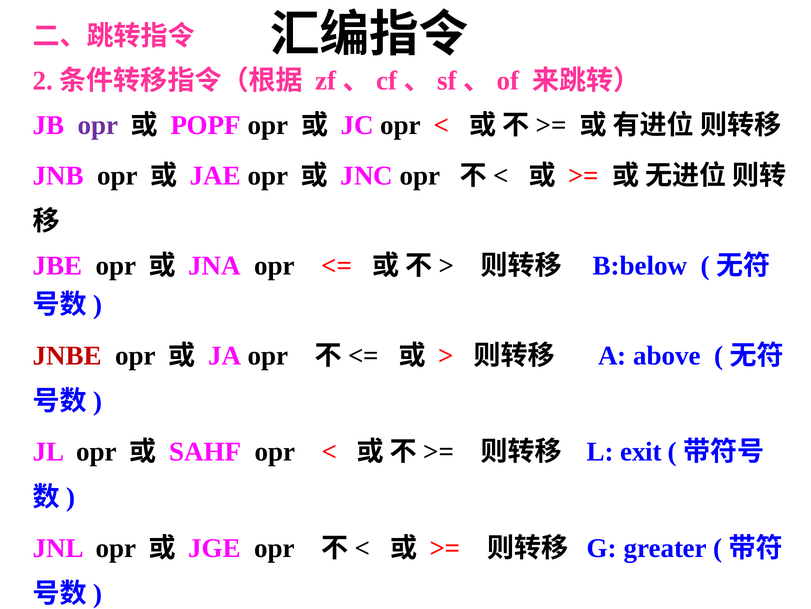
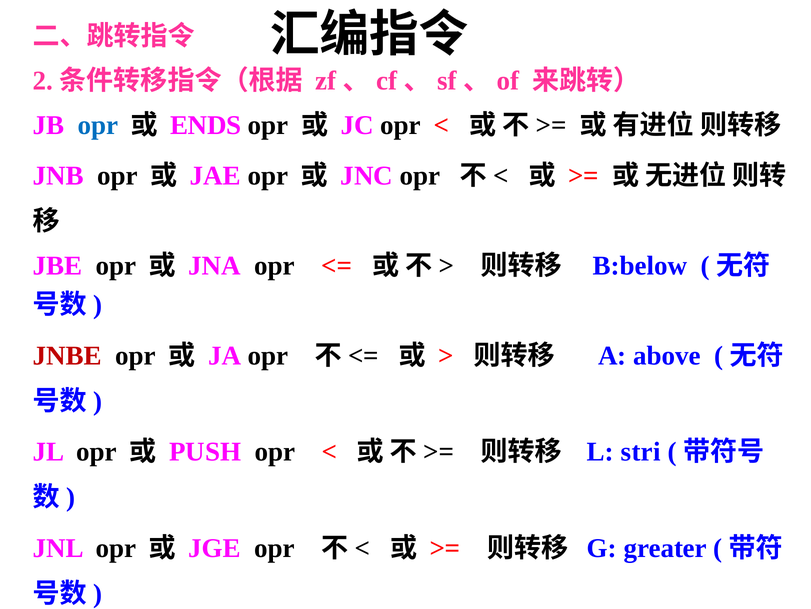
opr at (98, 125) colour: purple -> blue
POPF: POPF -> ENDS
SAHF: SAHF -> PUSH
exit: exit -> stri
